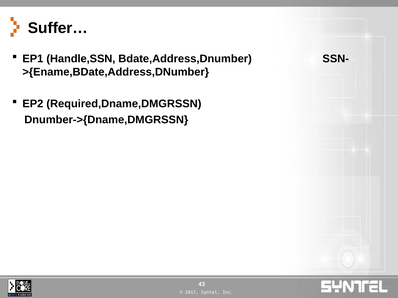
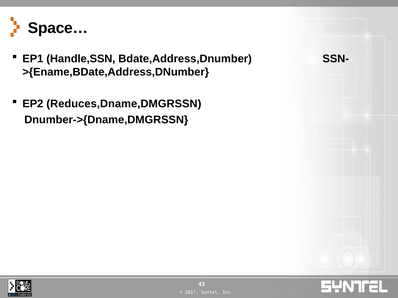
Suffer…: Suffer… -> Space…
Required,Dname,DMGRSSN: Required,Dname,DMGRSSN -> Reduces,Dname,DMGRSSN
